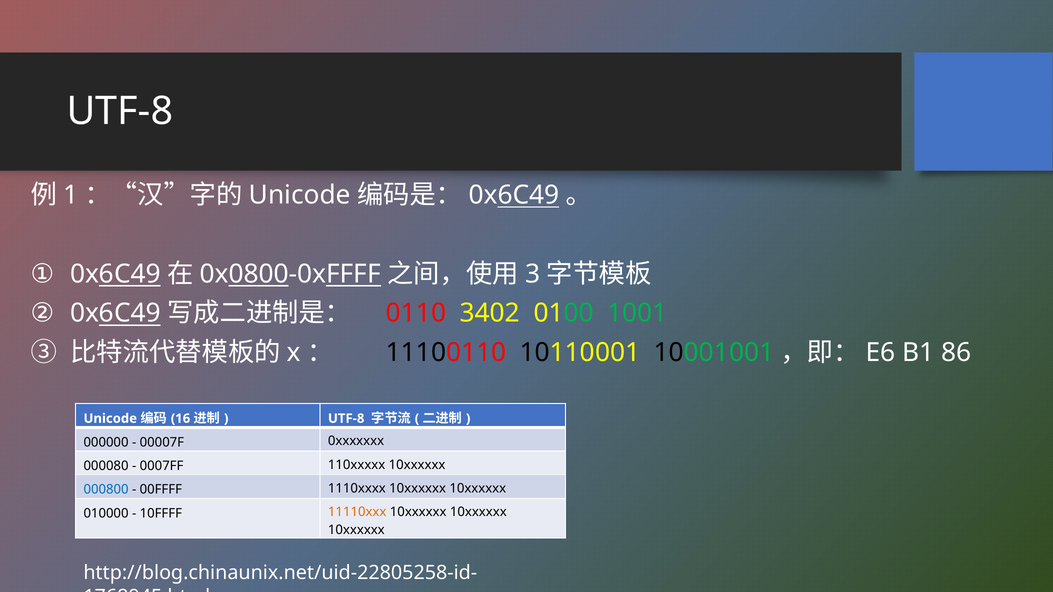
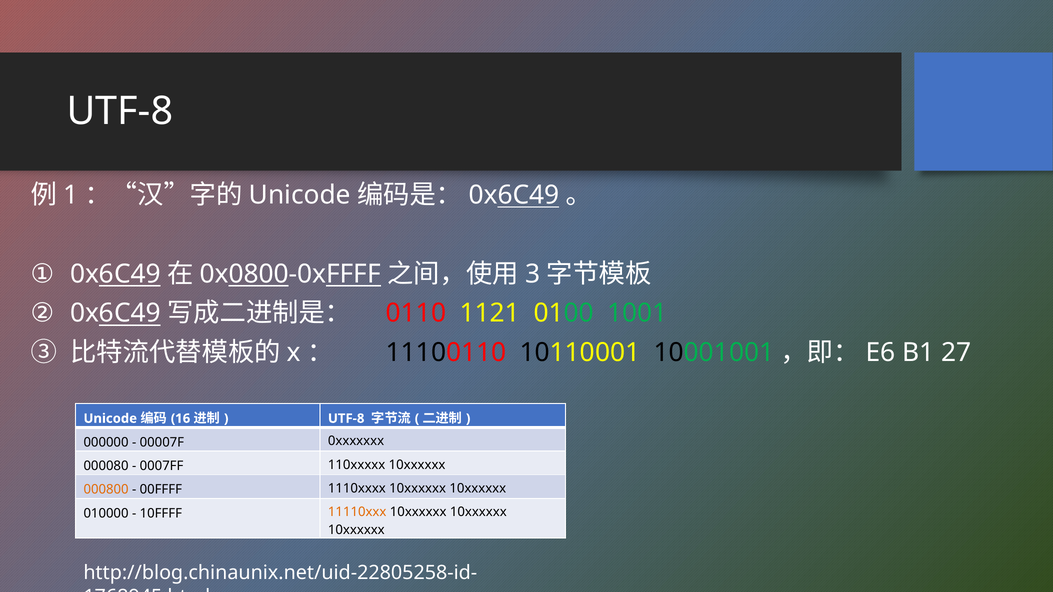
3402: 3402 -> 1121
86: 86 -> 27
000800 colour: blue -> orange
